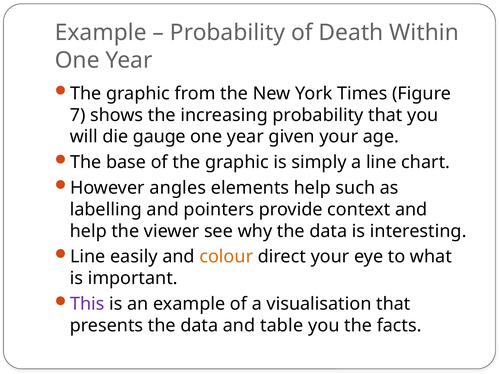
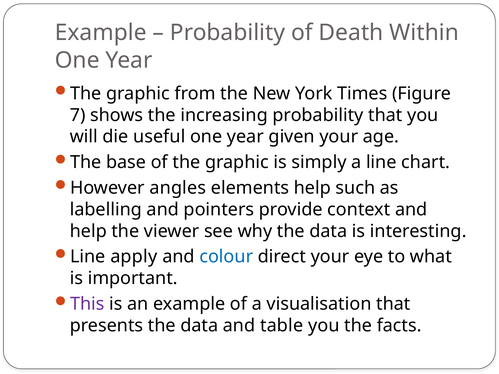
gauge: gauge -> useful
easily: easily -> apply
colour colour: orange -> blue
